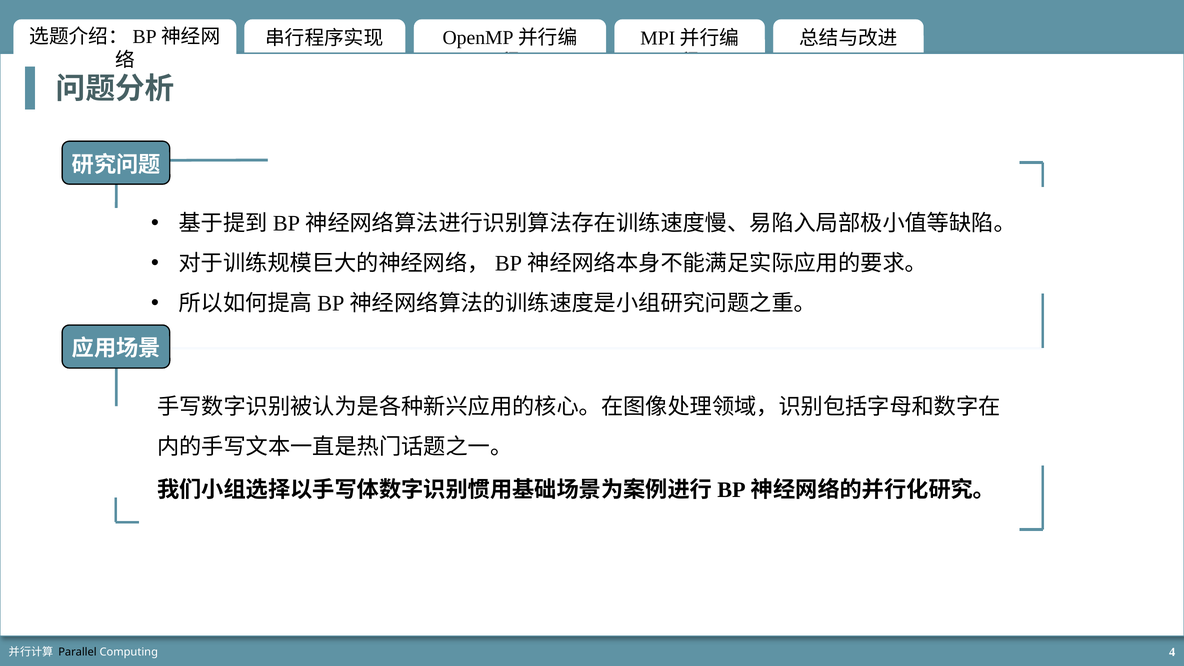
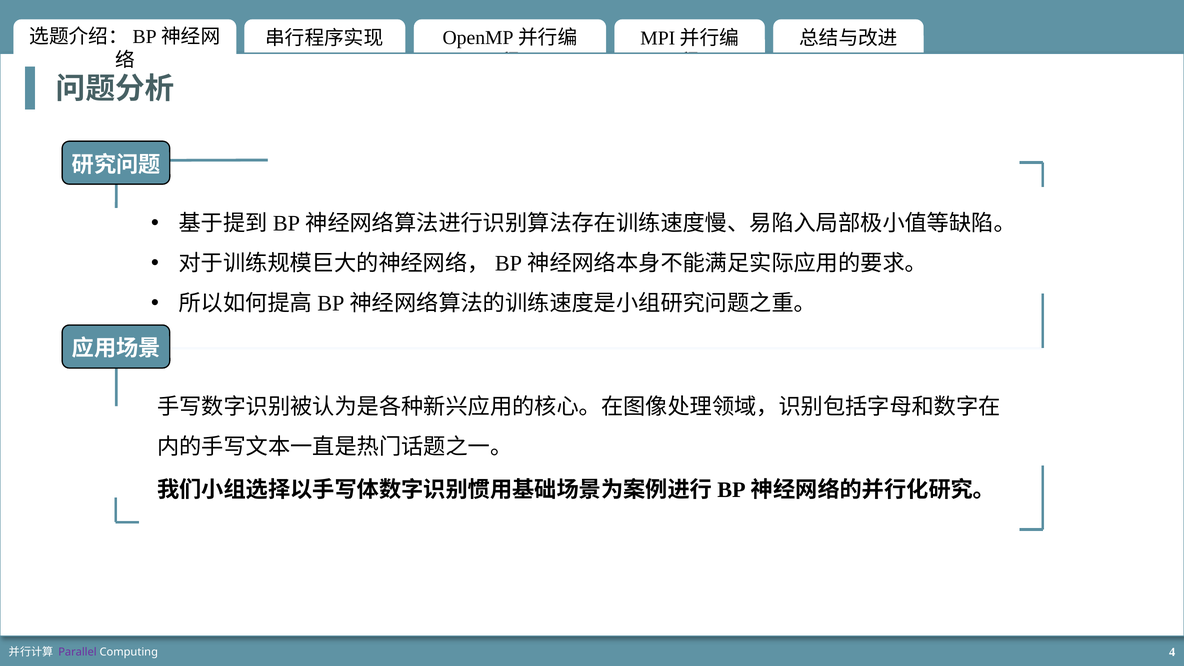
Parallel colour: black -> purple
